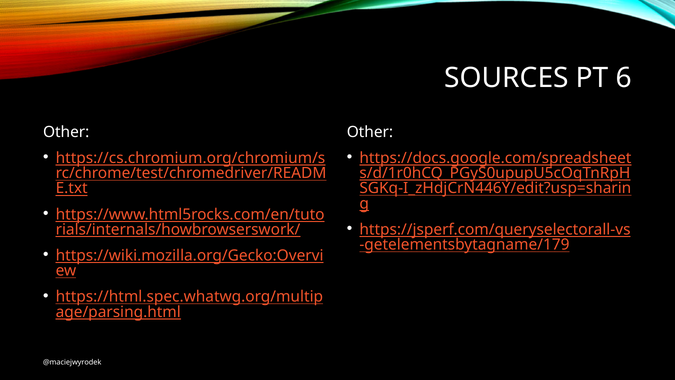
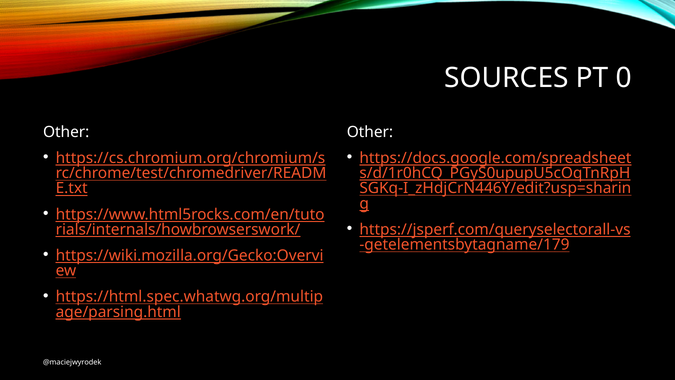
6: 6 -> 0
